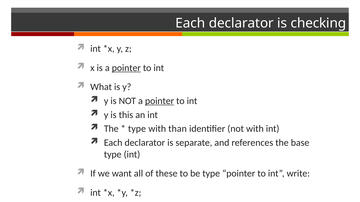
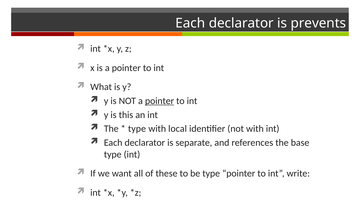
checking: checking -> prevents
pointer at (126, 68) underline: present -> none
than: than -> local
